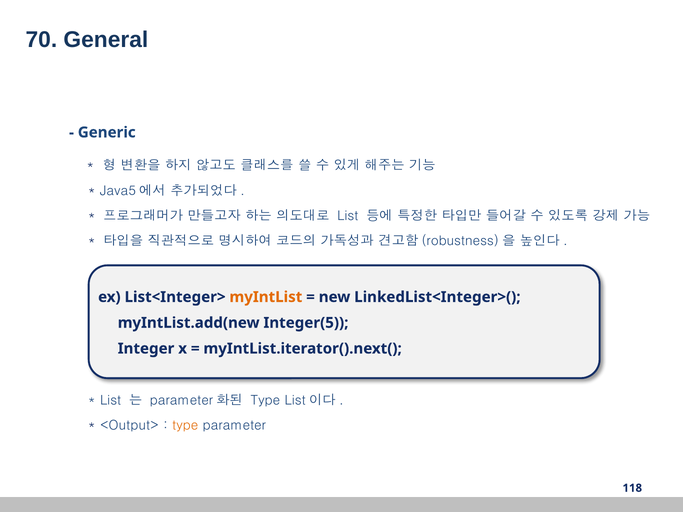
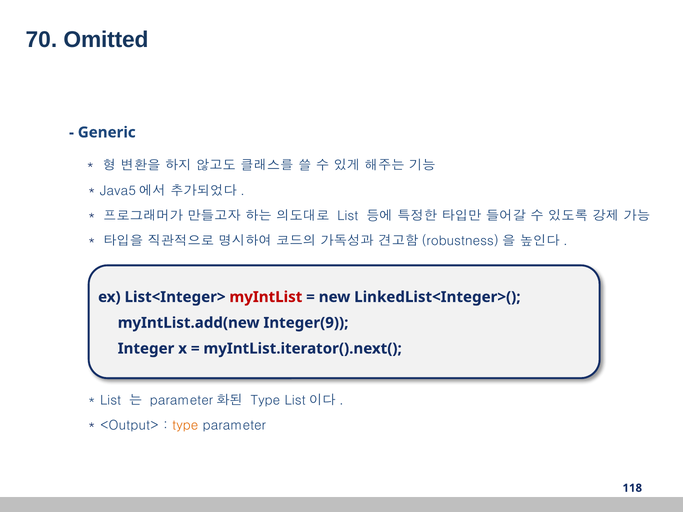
General: General -> Omitted
myIntList colour: orange -> red
Integer(5: Integer(5 -> Integer(9
